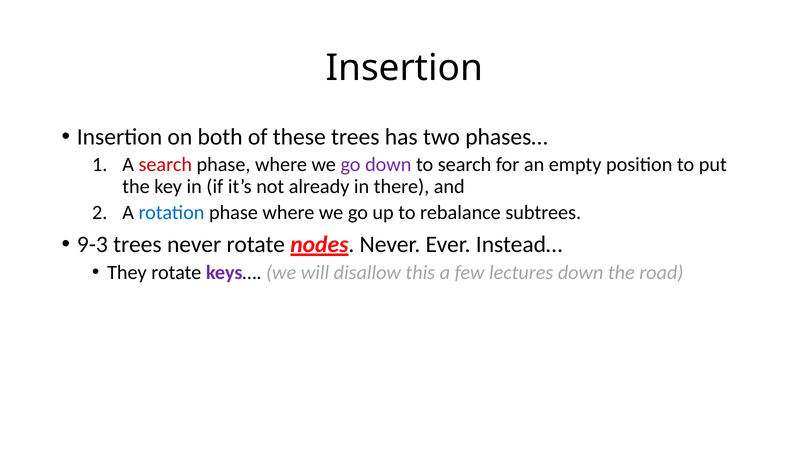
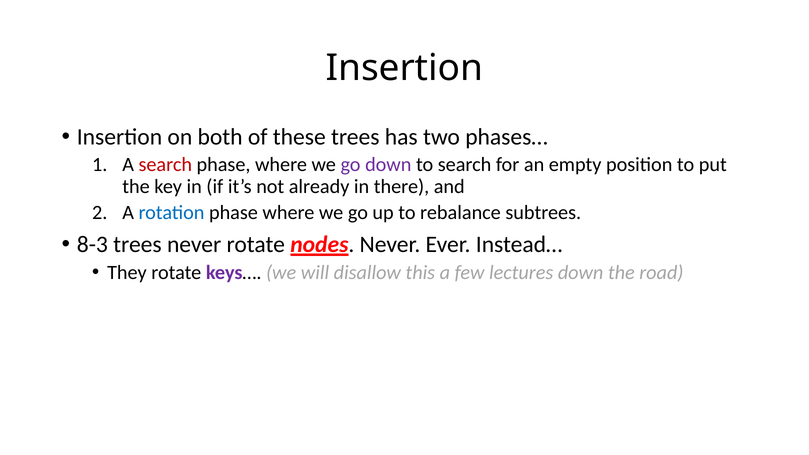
9-3: 9-3 -> 8-3
